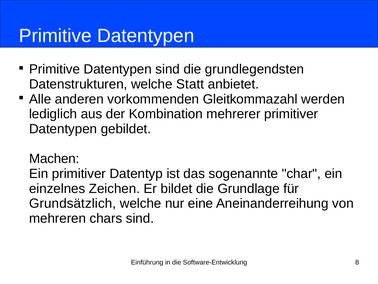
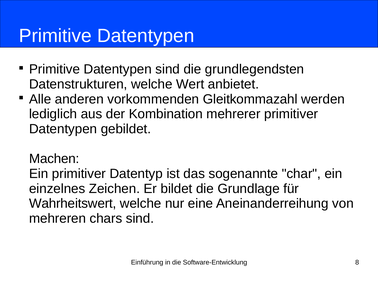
Statt: Statt -> Wert
Grundsätzlich: Grundsätzlich -> Wahrheitswert
